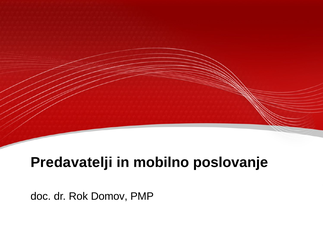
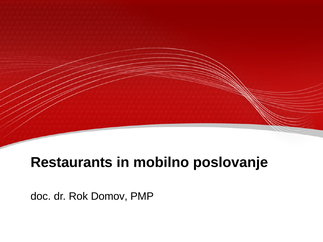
Predavatelji: Predavatelji -> Restaurants
